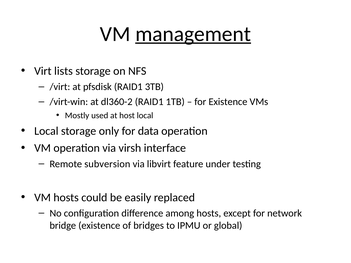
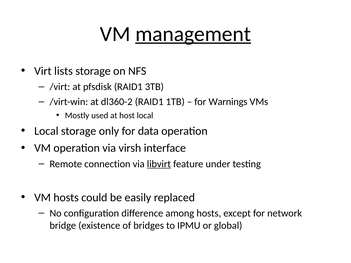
for Existence: Existence -> Warnings
subversion: subversion -> connection
libvirt underline: none -> present
